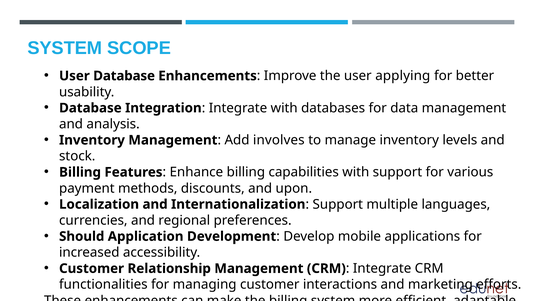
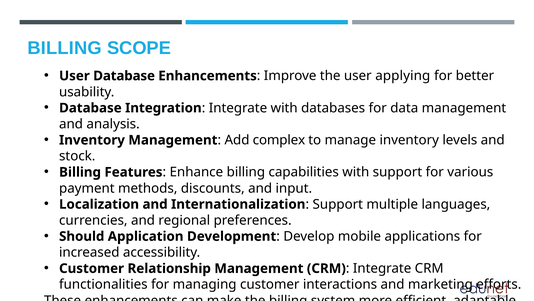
SYSTEM at (65, 48): SYSTEM -> BILLING
involves: involves -> complex
upon: upon -> input
